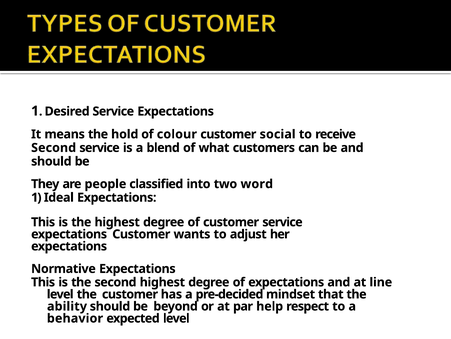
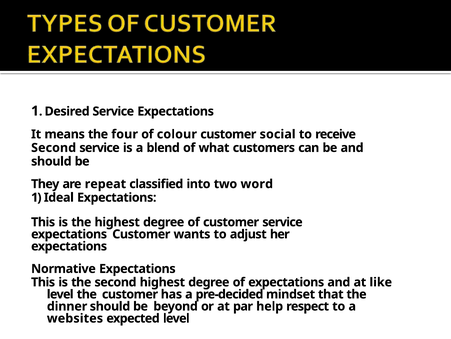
hold: hold -> four
people: people -> repeat
line: line -> like
ability: ability -> dinner
behavior: behavior -> websites
